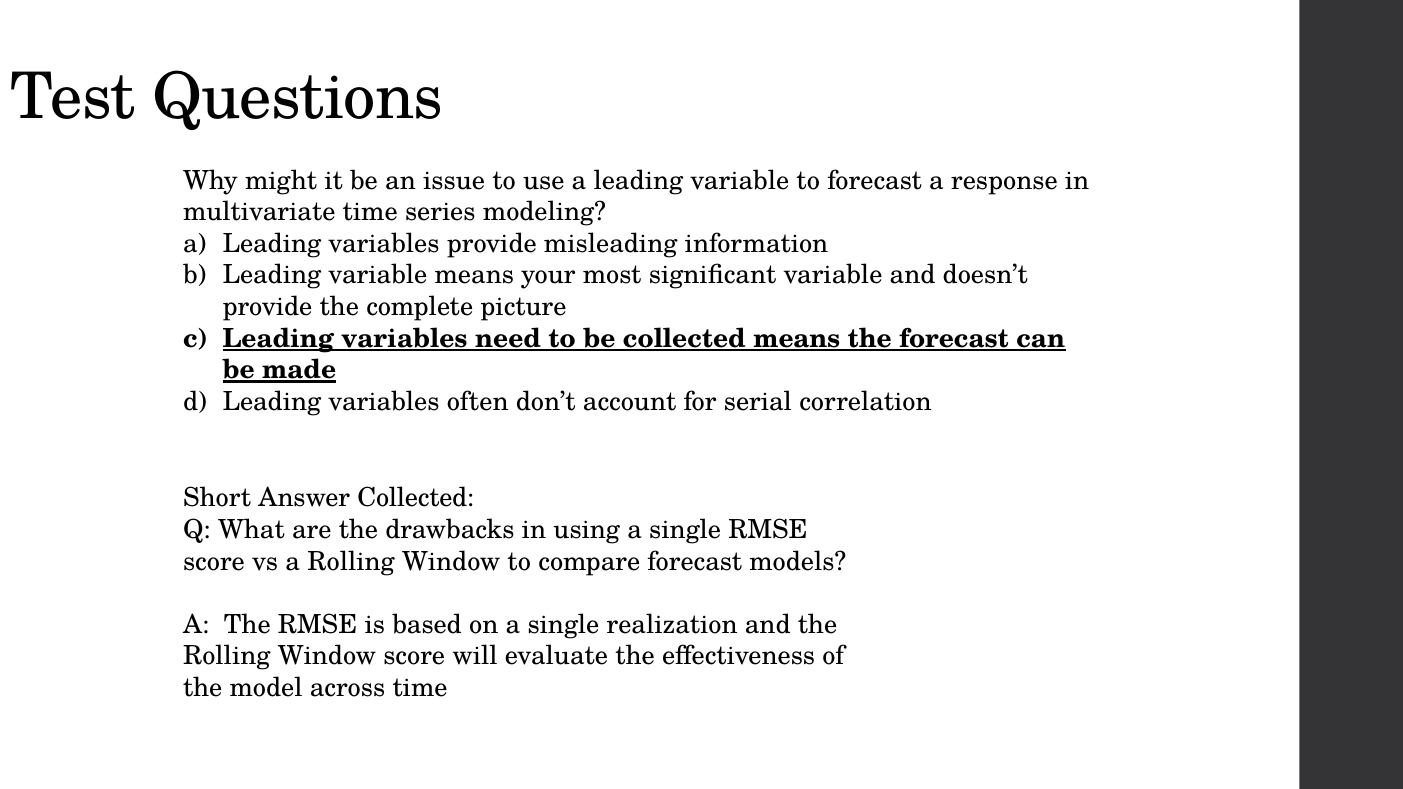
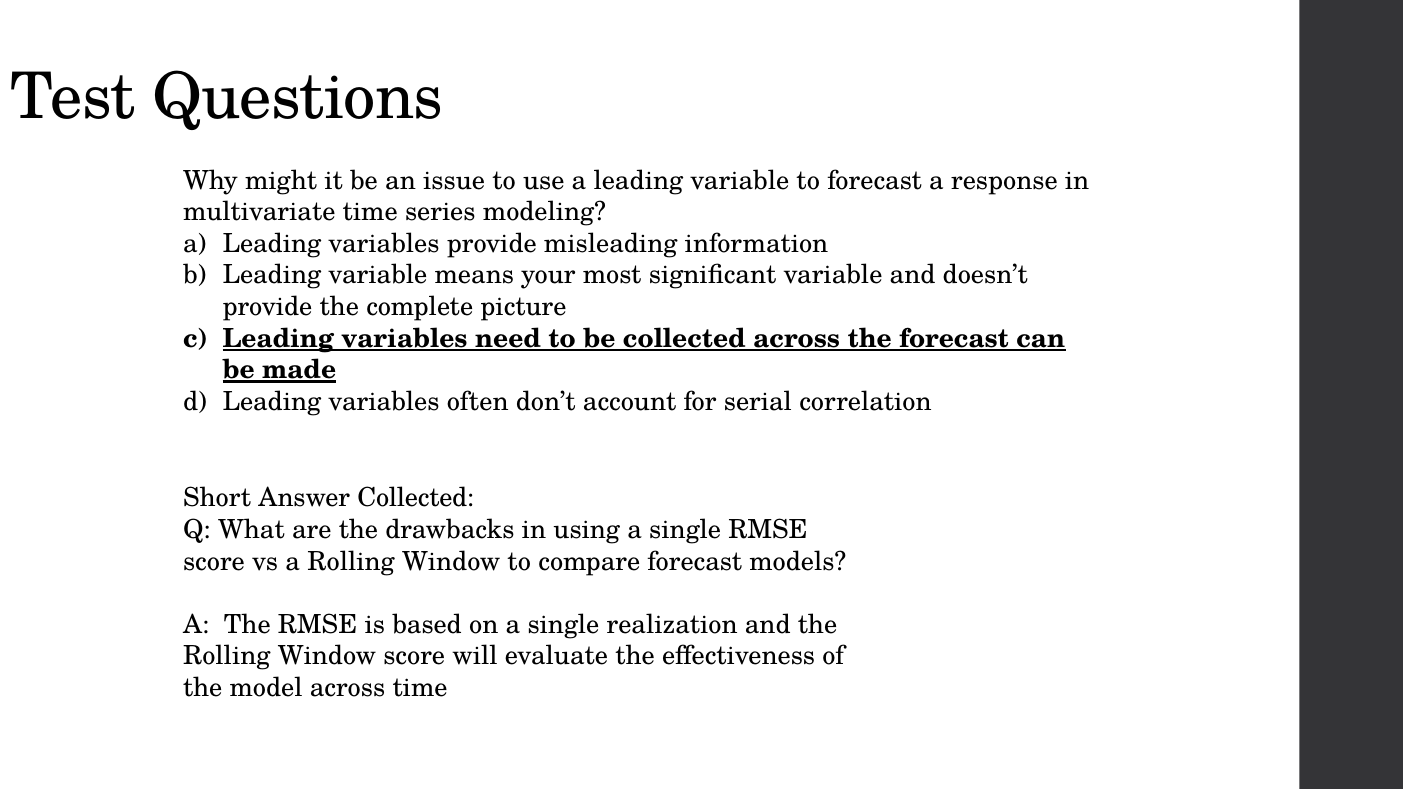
collected means: means -> across
